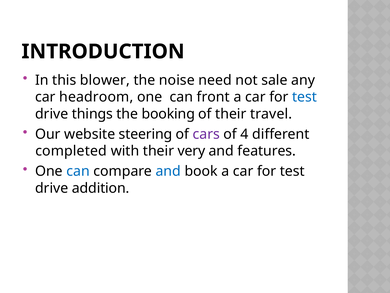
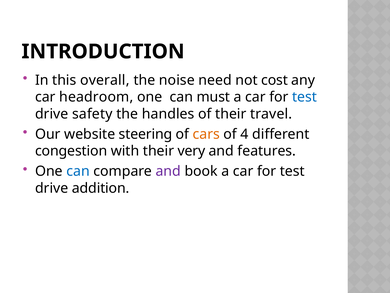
blower: blower -> overall
sale: sale -> cost
front: front -> must
things: things -> safety
booking: booking -> handles
cars colour: purple -> orange
completed: completed -> congestion
and at (168, 171) colour: blue -> purple
